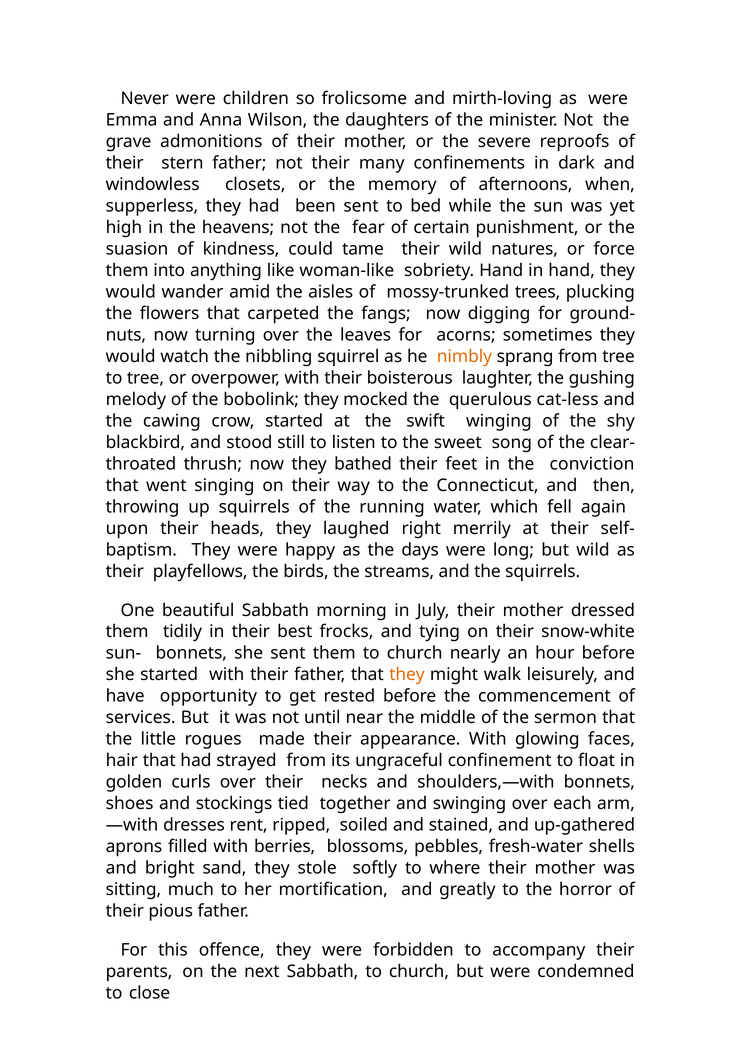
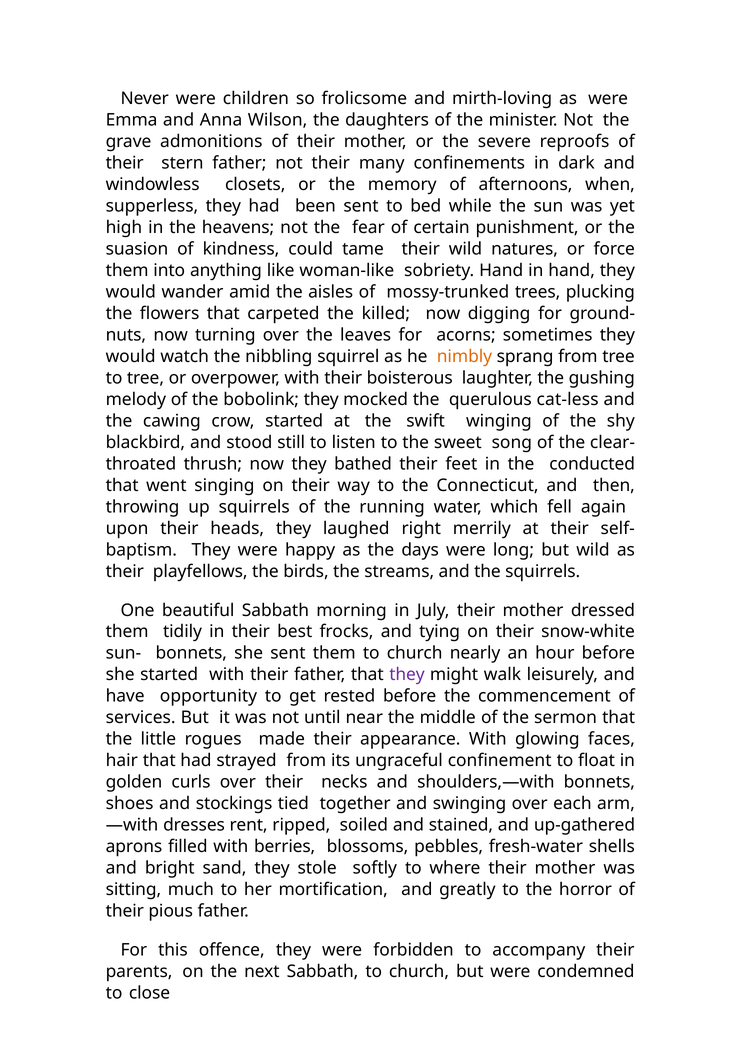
fangs: fangs -> killed
conviction: conviction -> conducted
they at (407, 675) colour: orange -> purple
